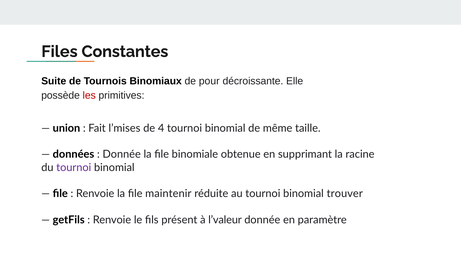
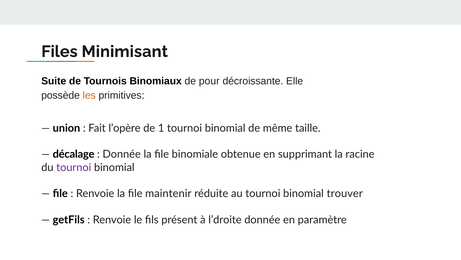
Constantes: Constantes -> Minimisant
les colour: red -> orange
l’mises: l’mises -> l’opère
4: 4 -> 1
données: données -> décalage
l’valeur: l’valeur -> l’droite
